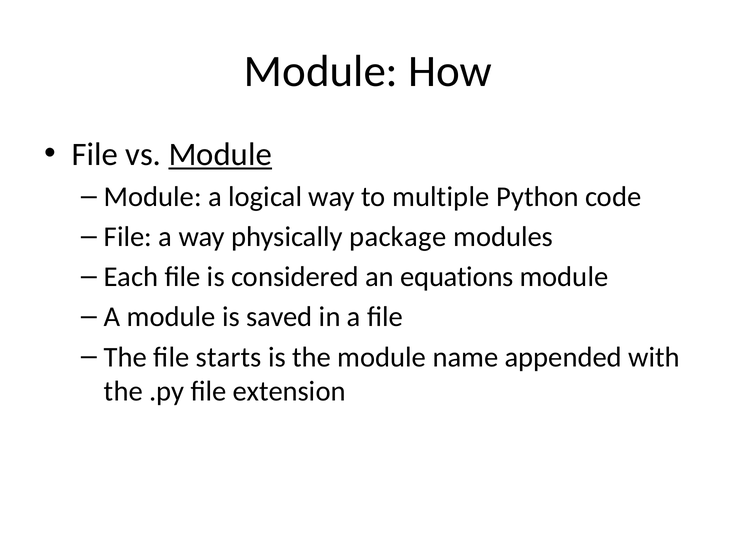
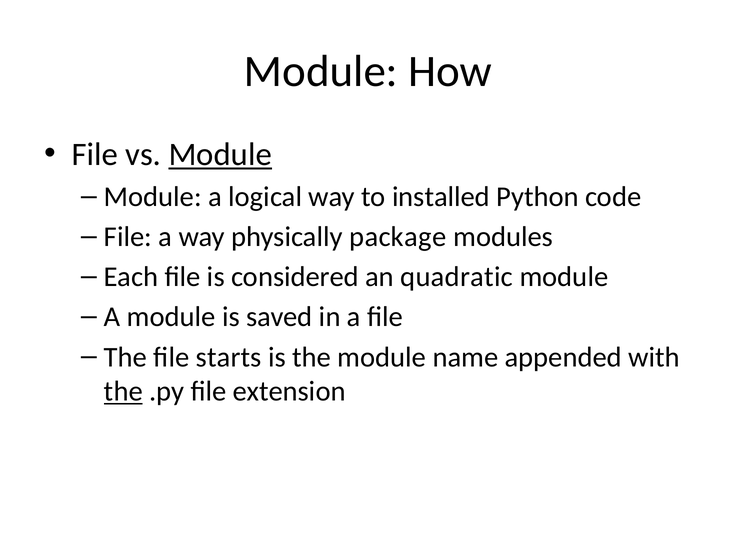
multiple: multiple -> installed
equations: equations -> quadratic
the at (123, 391) underline: none -> present
